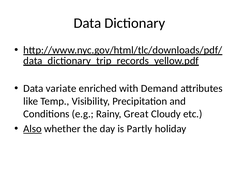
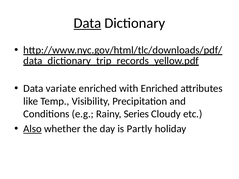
Data at (87, 23) underline: none -> present
with Demand: Demand -> Enriched
Great: Great -> Series
